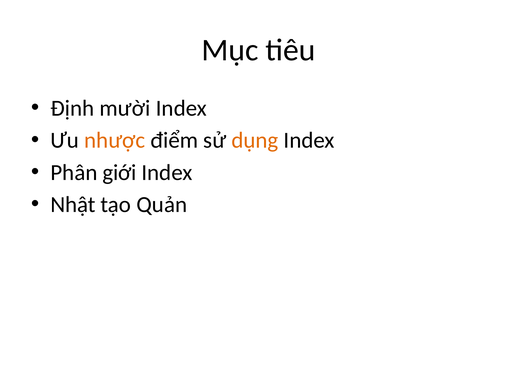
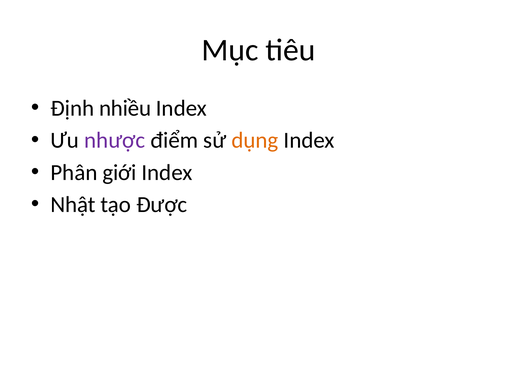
mười: mười -> nhiều
nhược colour: orange -> purple
Quản: Quản -> Được
